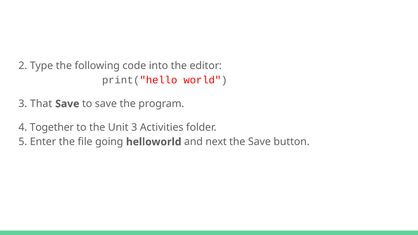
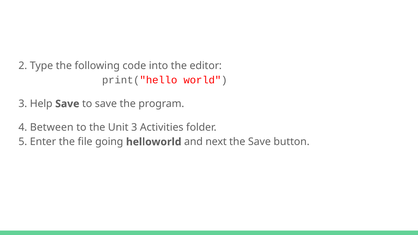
That: That -> Help
Together: Together -> Between
